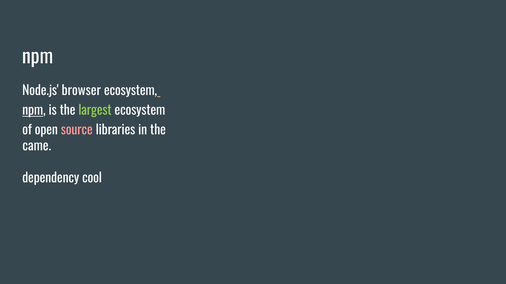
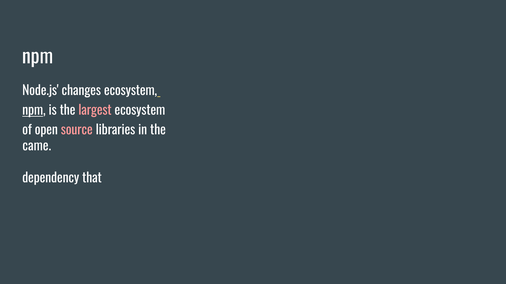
browser: browser -> changes
largest colour: light green -> pink
cool: cool -> that
